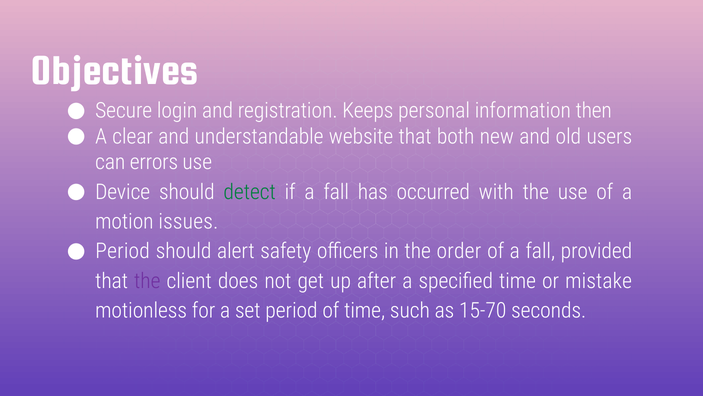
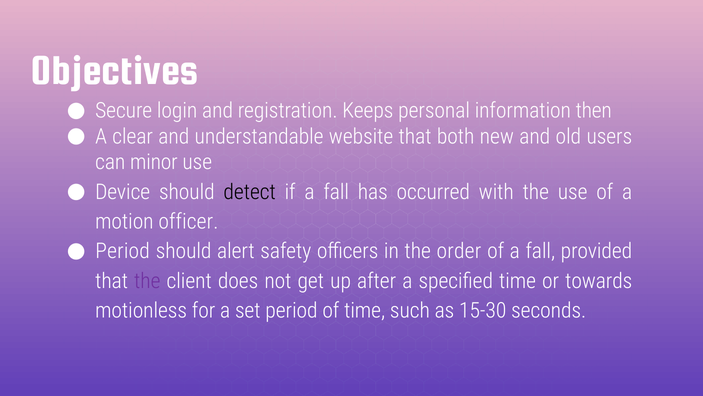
errors: errors -> minor
detect colour: green -> black
issues: issues -> officer
mistake: mistake -> towards
15-70: 15-70 -> 15-30
